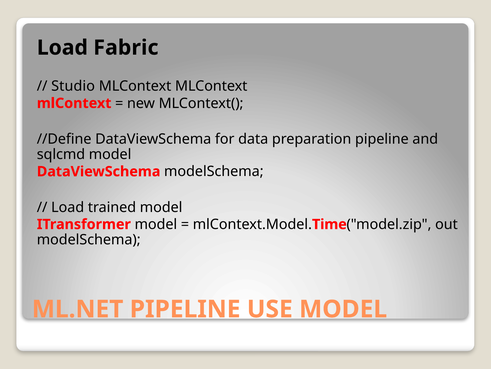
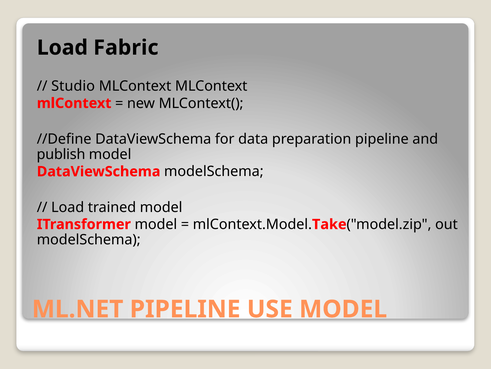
sqlcmd: sqlcmd -> publish
Time: Time -> Take
